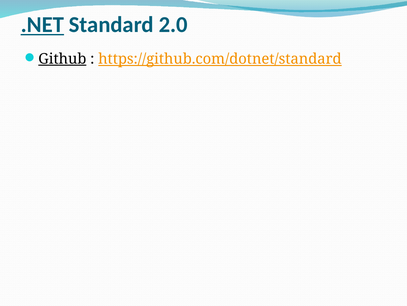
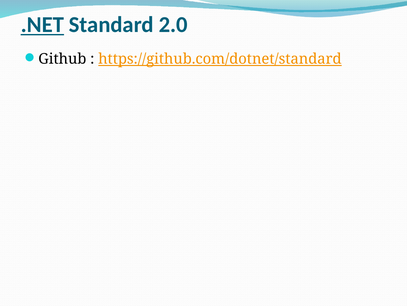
Github underline: present -> none
